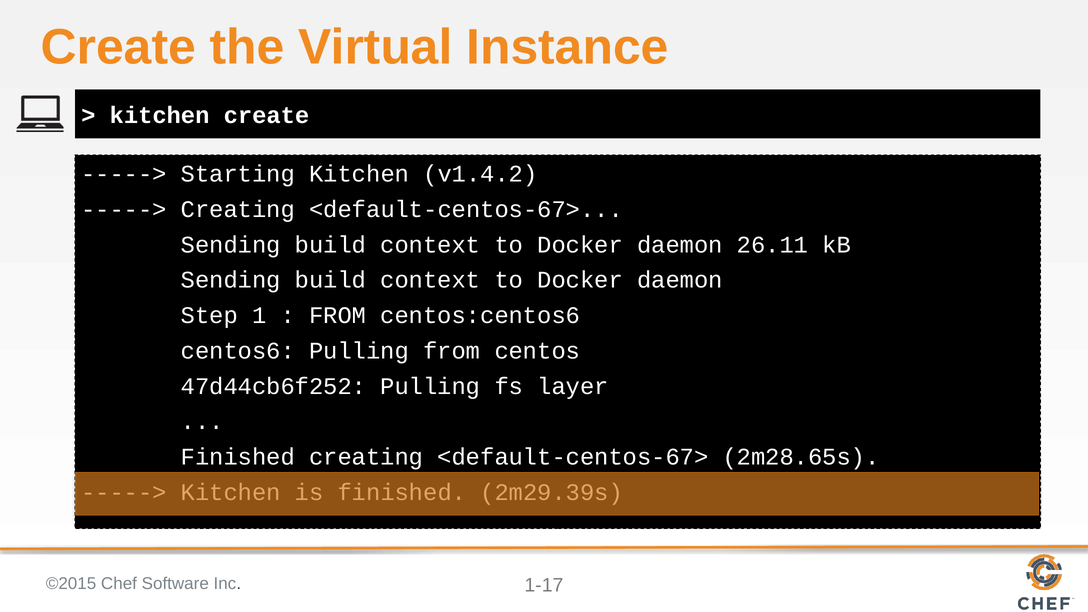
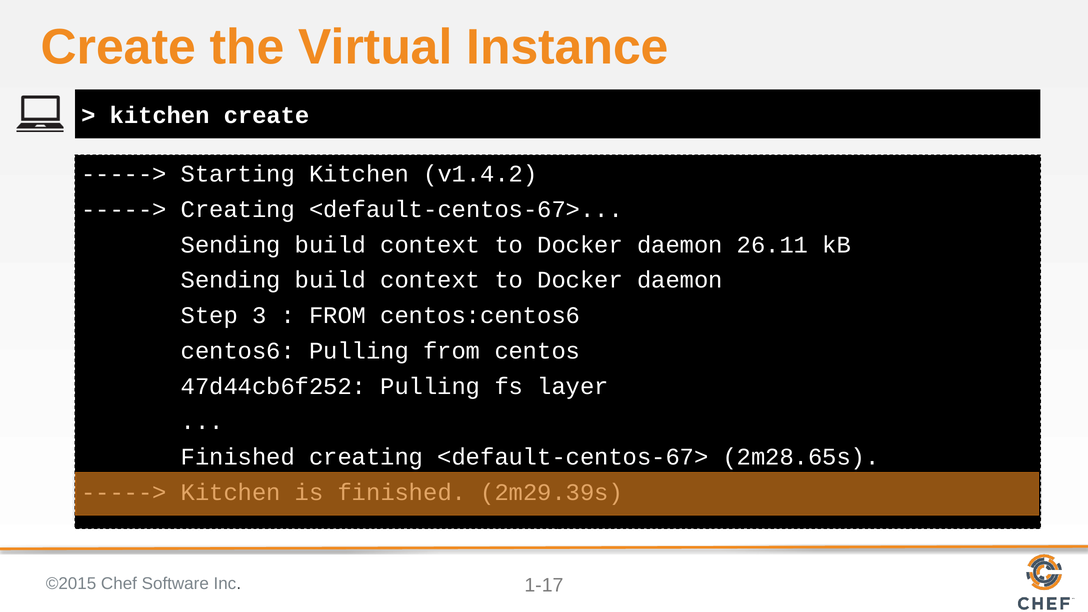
1: 1 -> 3
